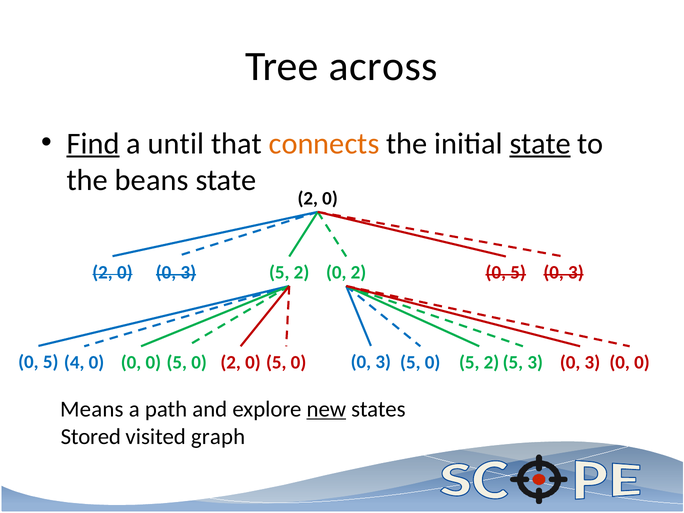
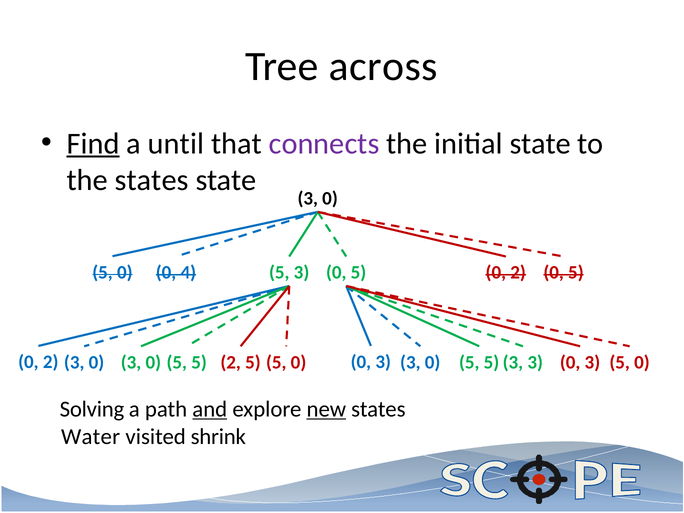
connects colour: orange -> purple
state at (540, 143) underline: present -> none
the beans: beans -> states
2 at (308, 198): 2 -> 3
2 at (103, 272): 2 -> 5
2 at (358, 273): 2 -> 5
3 at (576, 273): 3 -> 5
3 at (188, 273): 3 -> 4
2 at (302, 273): 2 -> 3
5 at (518, 273): 5 -> 2
5 at (51, 362): 5 -> 2
0 at (199, 362): 0 -> 5
4 at (74, 362): 4 -> 3
0 at (131, 362): 0 -> 3
0 at (253, 362): 0 -> 5
5 at (410, 362): 5 -> 3
0 5 2: 2 -> 5
5 at (513, 362): 5 -> 3
0 at (620, 362): 0 -> 5
Means: Means -> Solving
and underline: none -> present
Stored: Stored -> Water
graph: graph -> shrink
